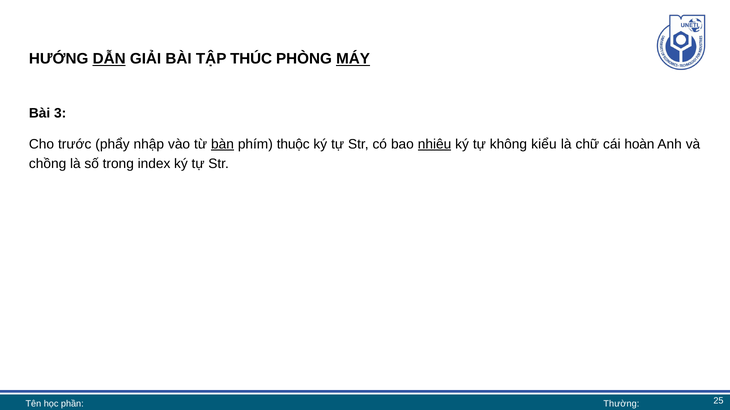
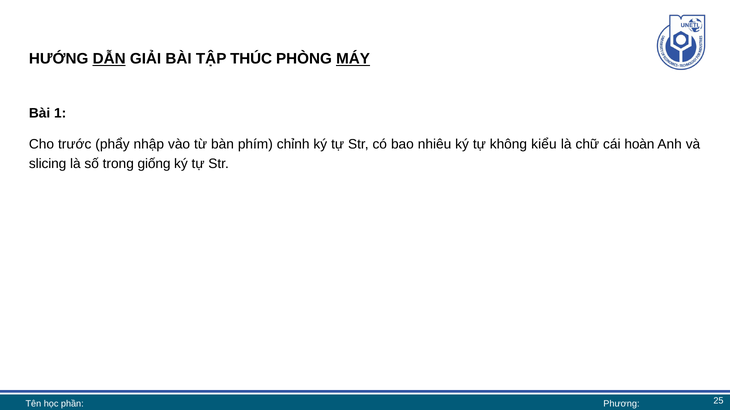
3: 3 -> 1
bàn underline: present -> none
thuộc: thuộc -> chỉnh
nhiêu underline: present -> none
chồng: chồng -> slicing
index: index -> giống
Thường: Thường -> Phương
